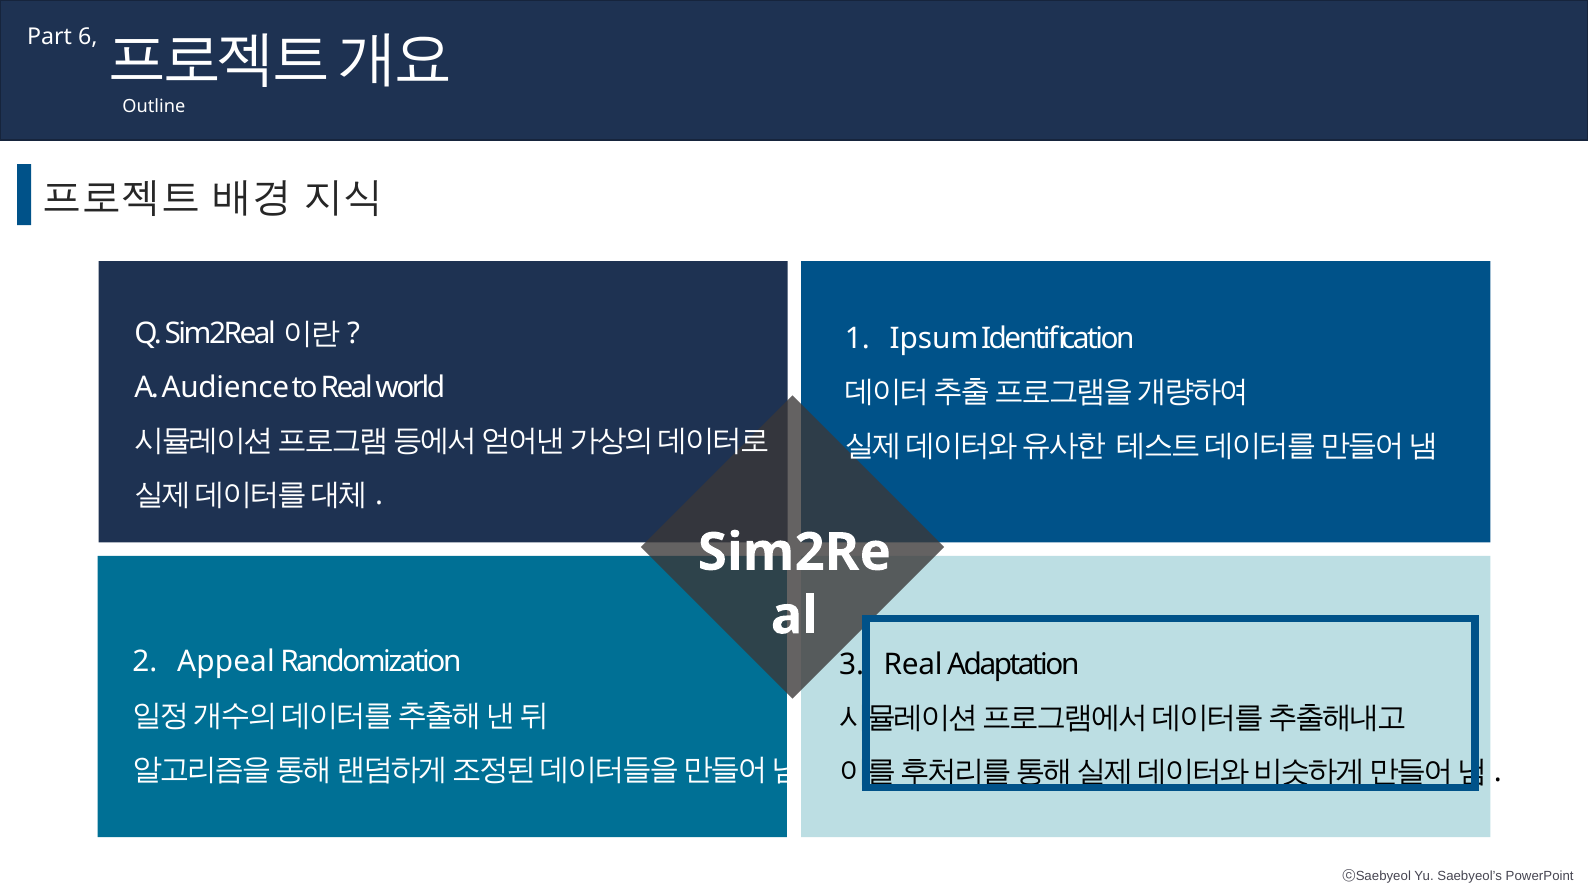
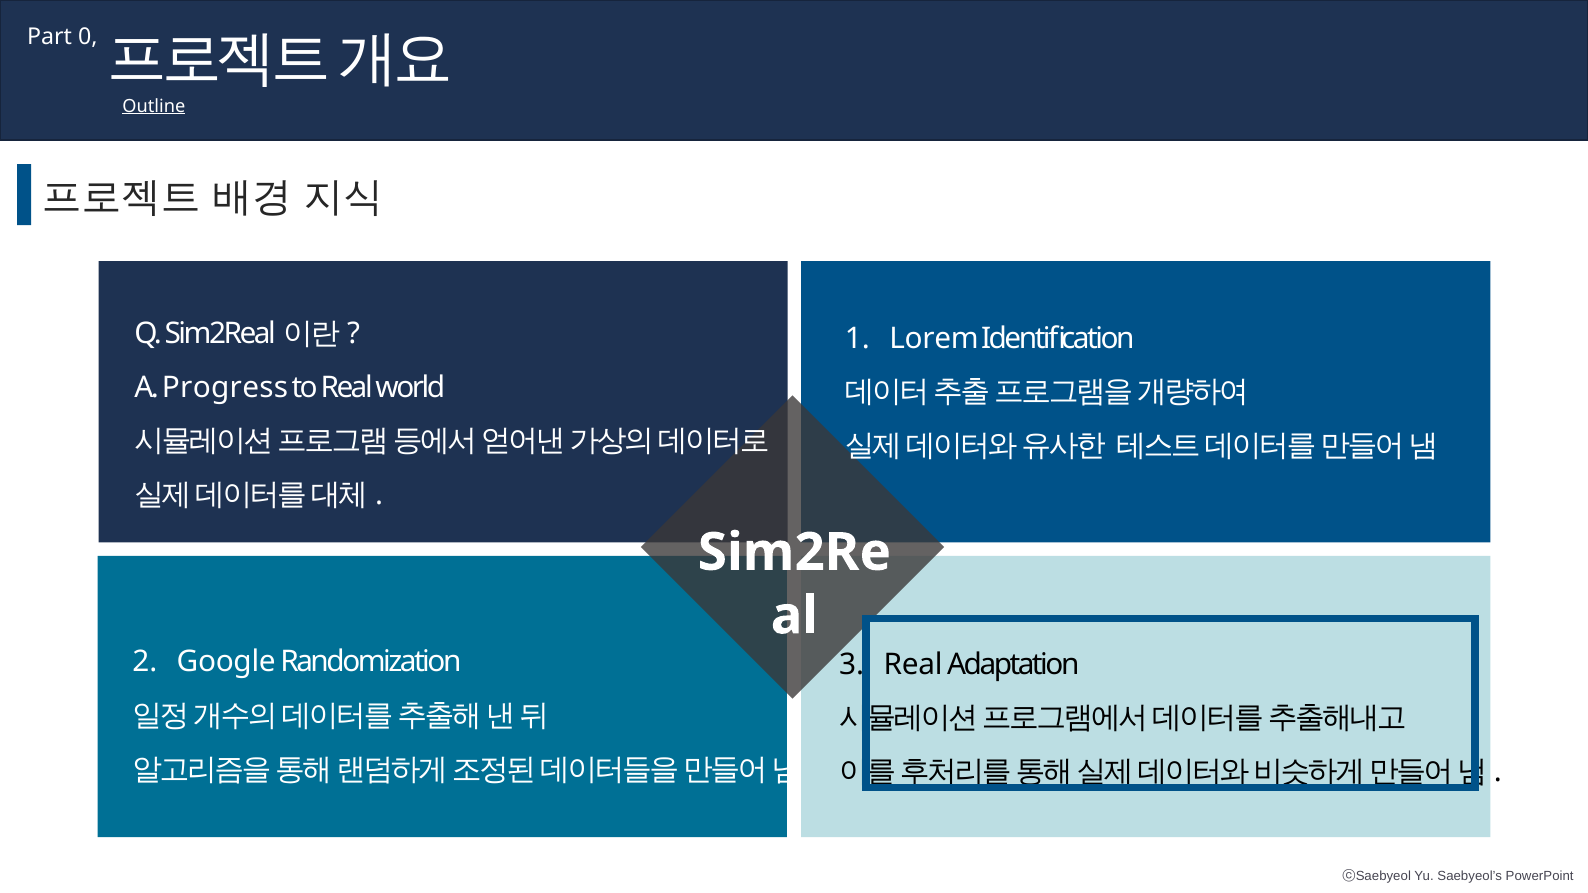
6: 6 -> 0
Outline underline: none -> present
Ipsum: Ipsum -> Lorem
Audience: Audience -> Progress
Appeal: Appeal -> Google
